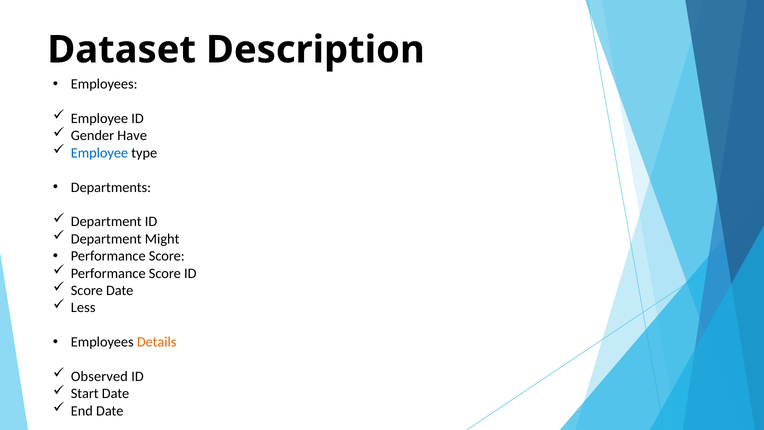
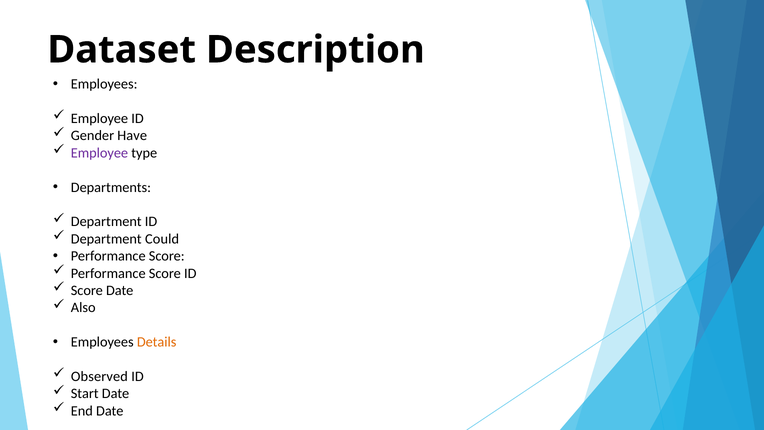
Employee at (99, 153) colour: blue -> purple
Might: Might -> Could
Less: Less -> Also
